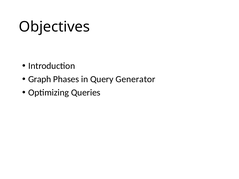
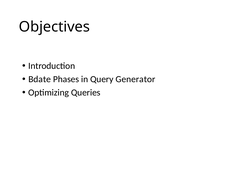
Graph: Graph -> Bdate
